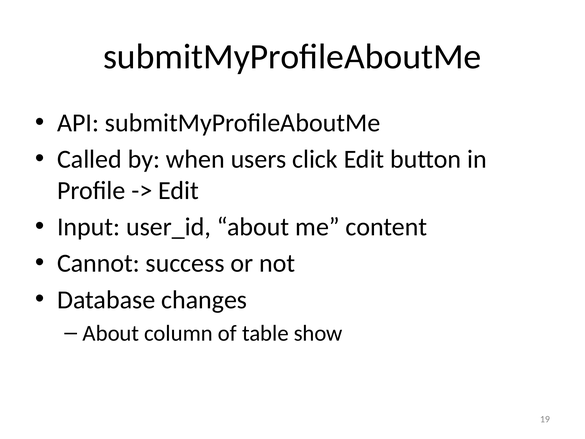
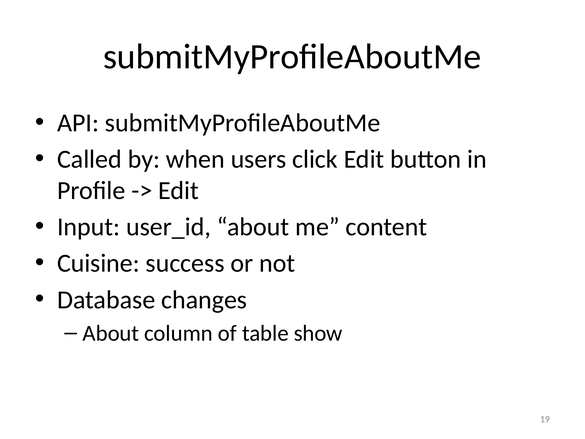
Cannot: Cannot -> Cuisine
